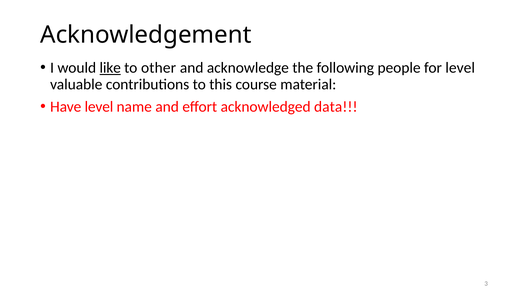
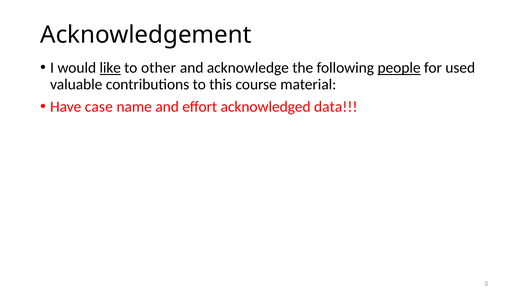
people underline: none -> present
for level: level -> used
Have level: level -> case
